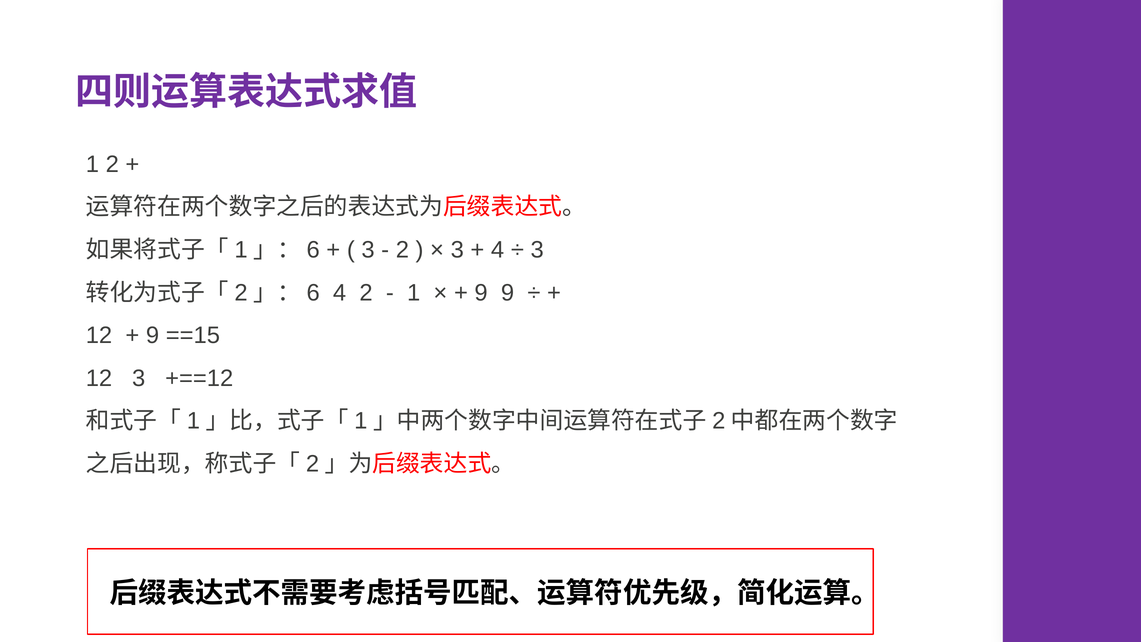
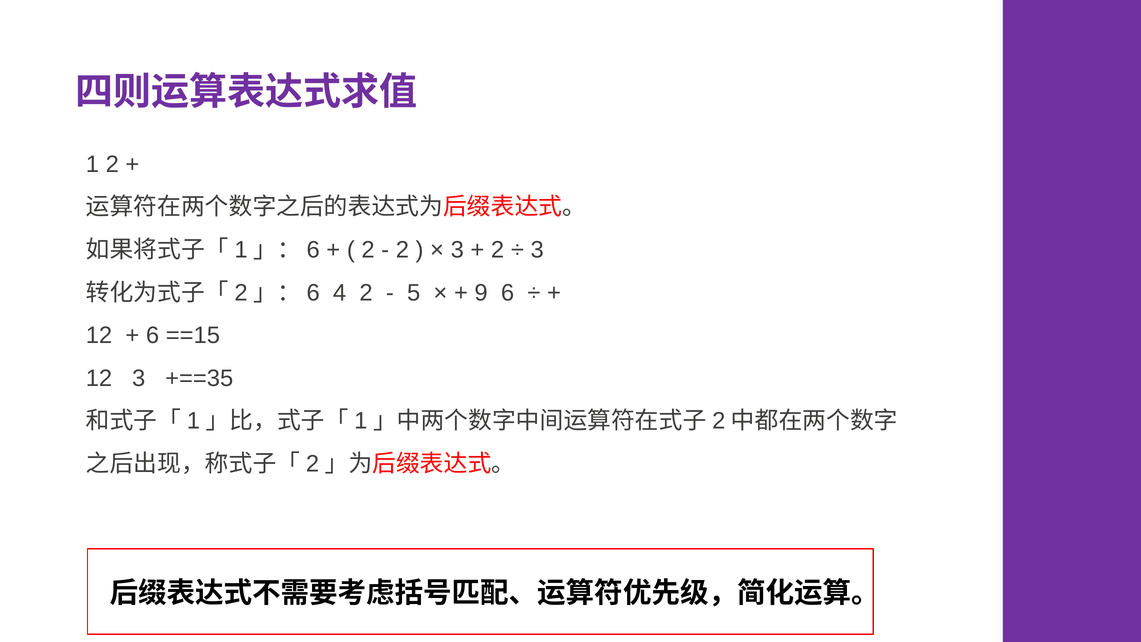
3 at (368, 250): 3 -> 2
4 at (498, 250): 4 -> 2
1 at (414, 293): 1 -> 5
9 9: 9 -> 6
9 at (153, 335): 9 -> 6
+==12: +==12 -> +==35
